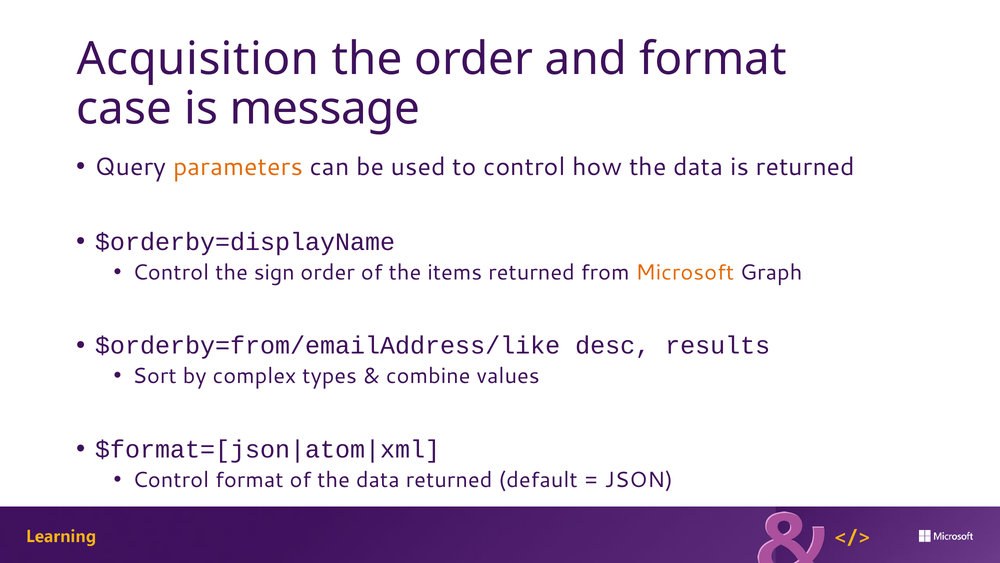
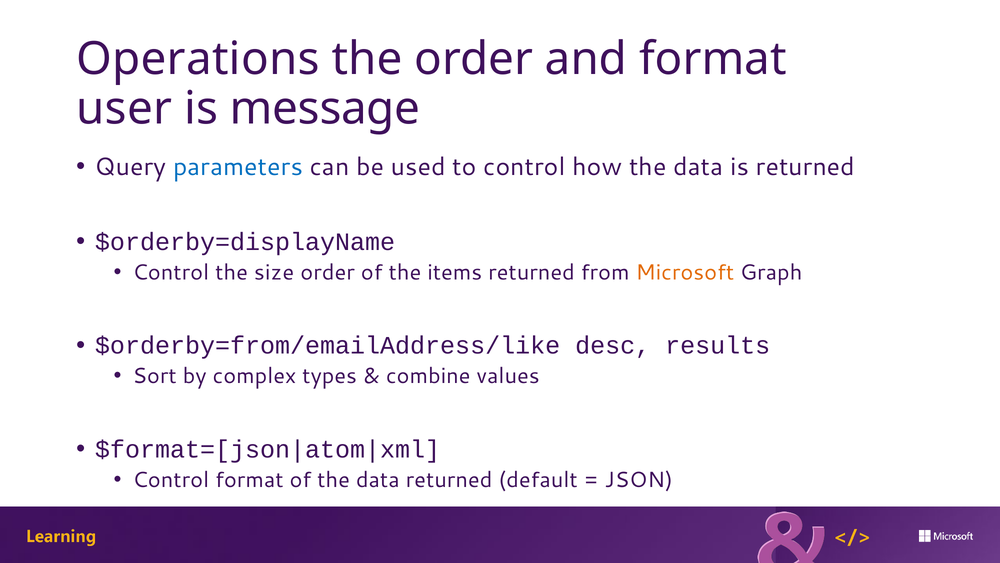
Acquisition: Acquisition -> Operations
case: case -> user
parameters colour: orange -> blue
sign: sign -> size
